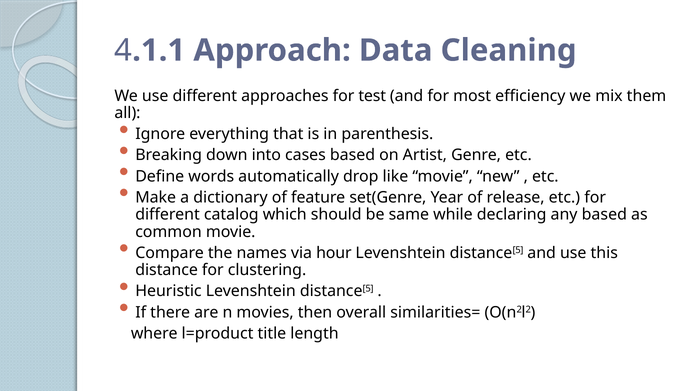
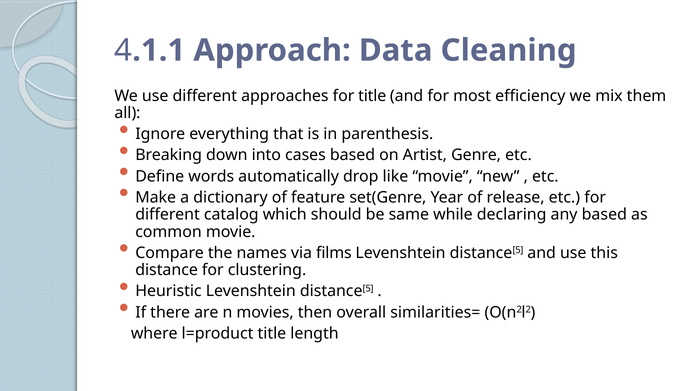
for test: test -> title
hour: hour -> films
